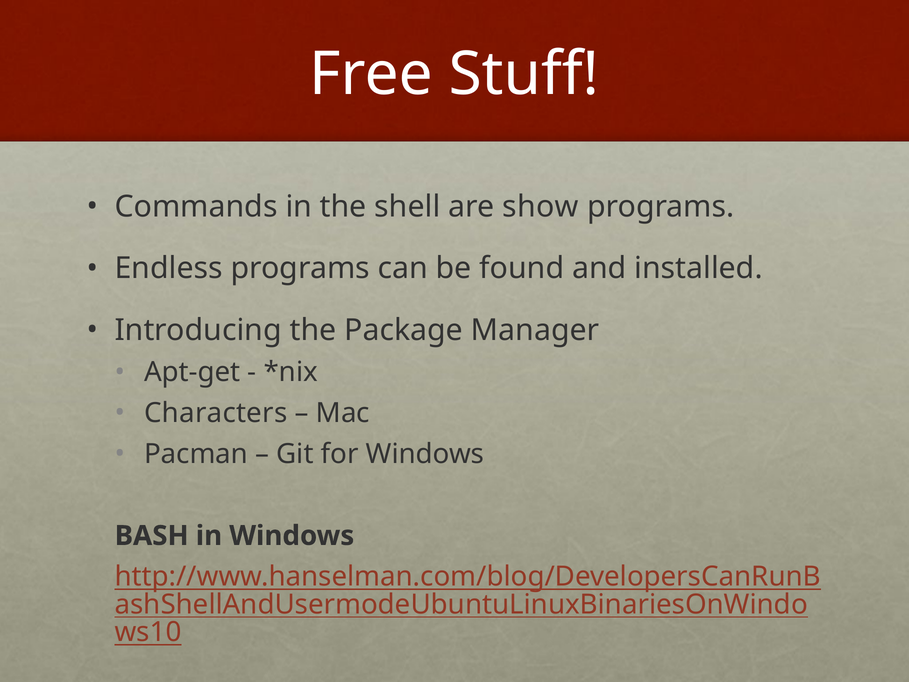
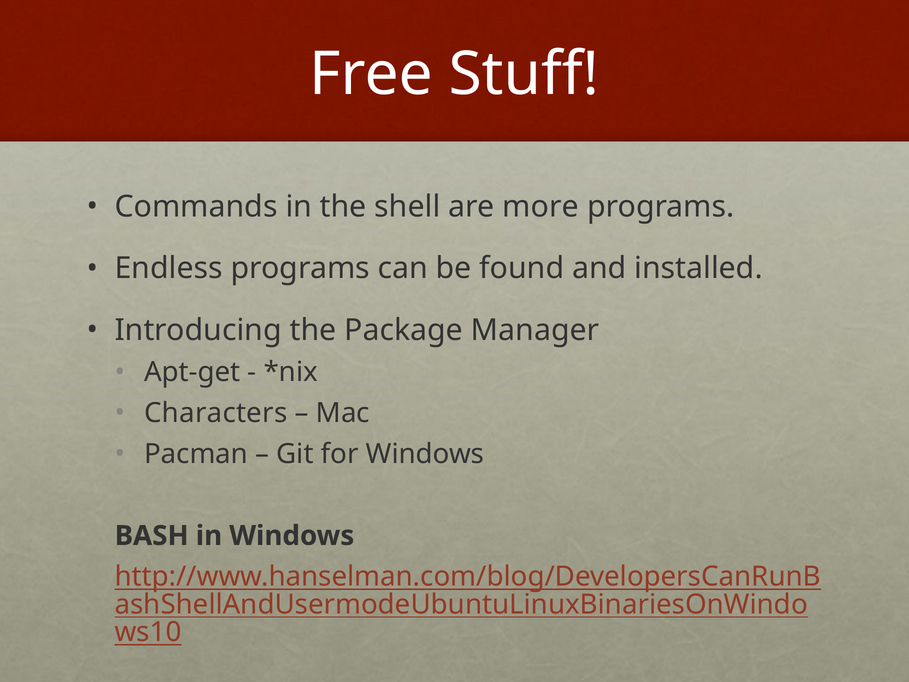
show: show -> more
